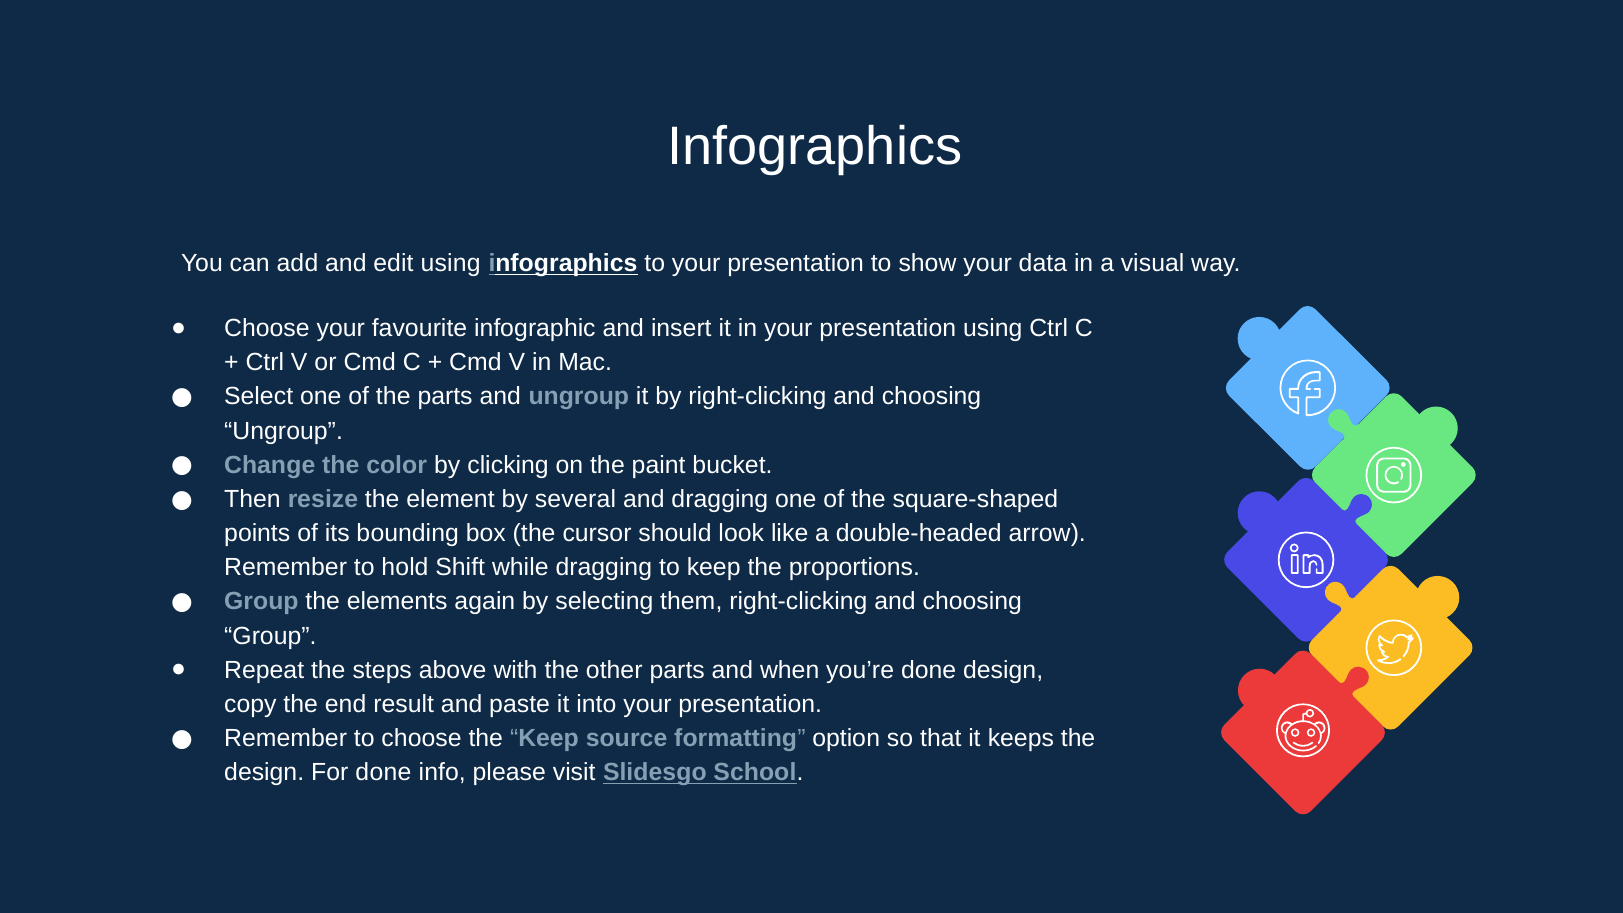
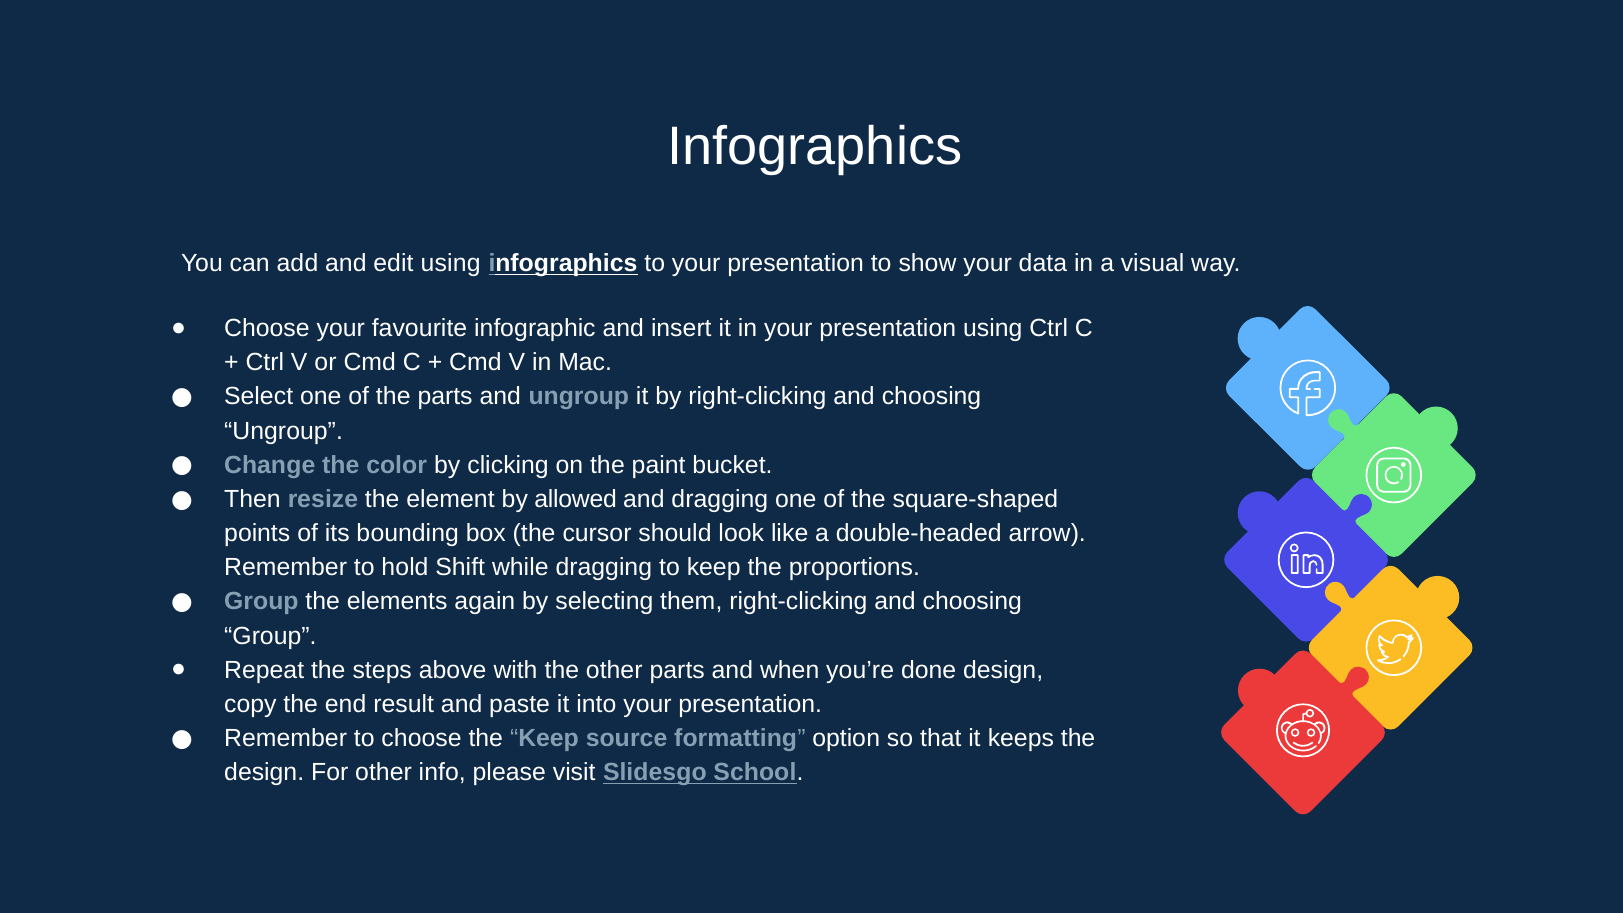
several: several -> allowed
For done: done -> other
